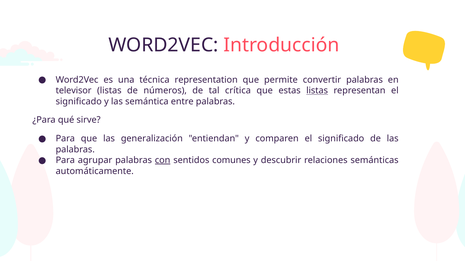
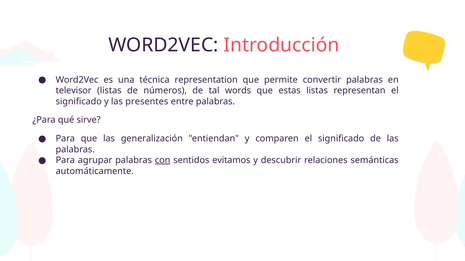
crítica: crítica -> words
listas at (317, 91) underline: present -> none
semántica: semántica -> presentes
comunes: comunes -> evitamos
